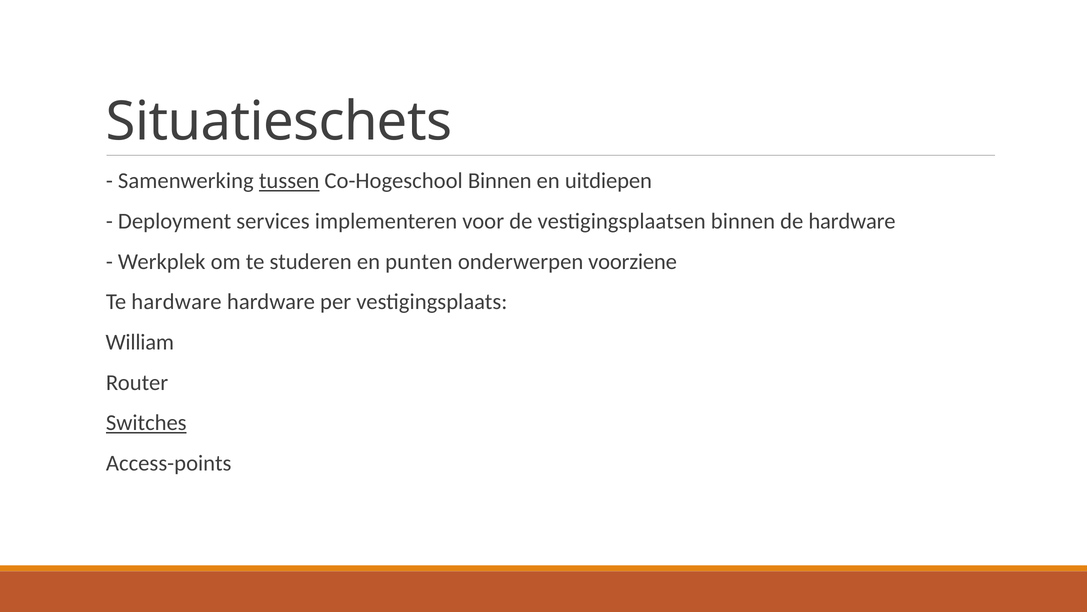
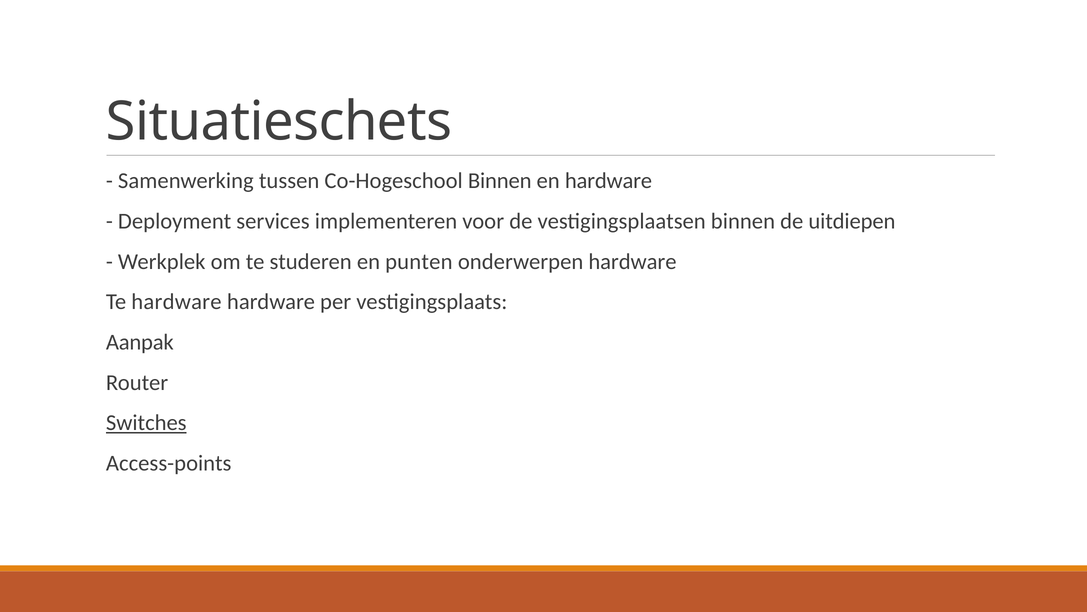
tussen underline: present -> none
en uitdiepen: uitdiepen -> hardware
de hardware: hardware -> uitdiepen
onderwerpen voorziene: voorziene -> hardware
William: William -> Aanpak
